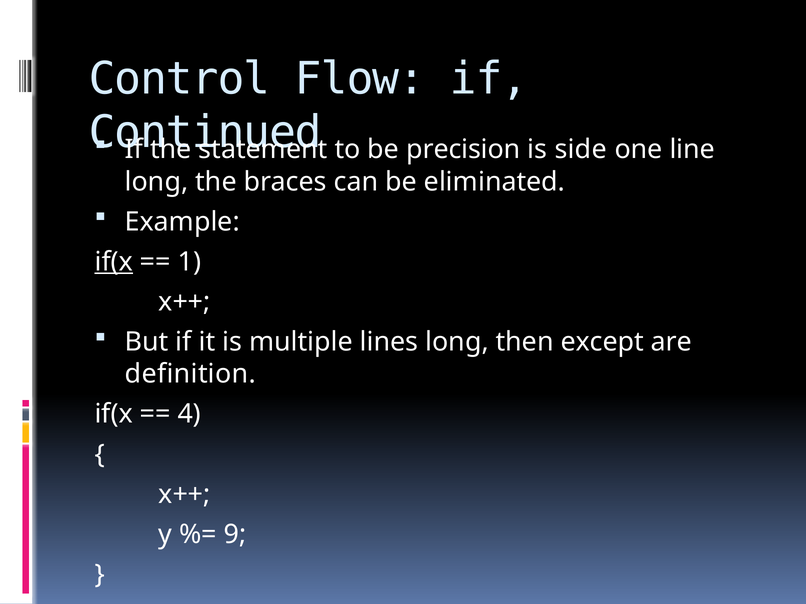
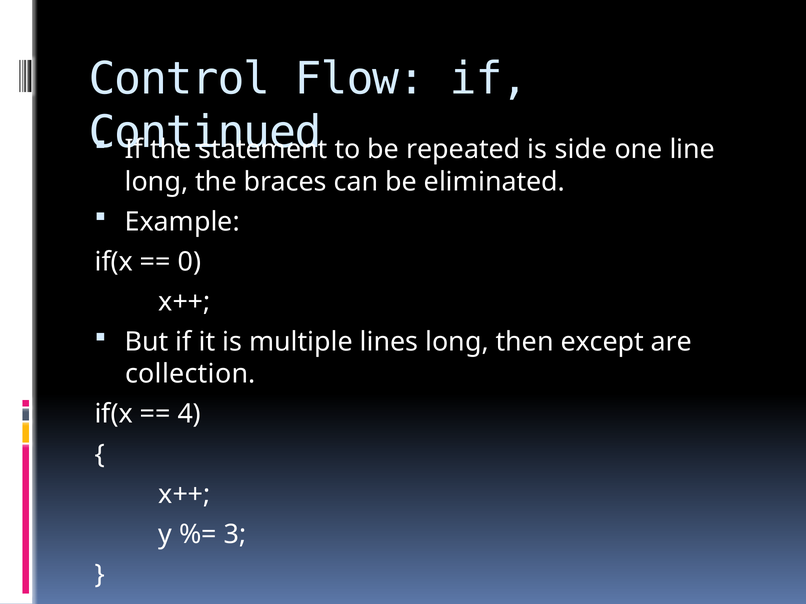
precision: precision -> repeated
if(x at (114, 262) underline: present -> none
1: 1 -> 0
definition: definition -> collection
9: 9 -> 3
